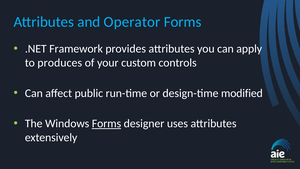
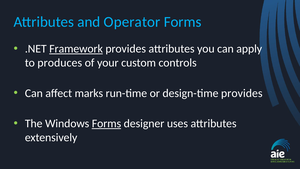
Framework underline: none -> present
public: public -> marks
design-time modified: modified -> provides
